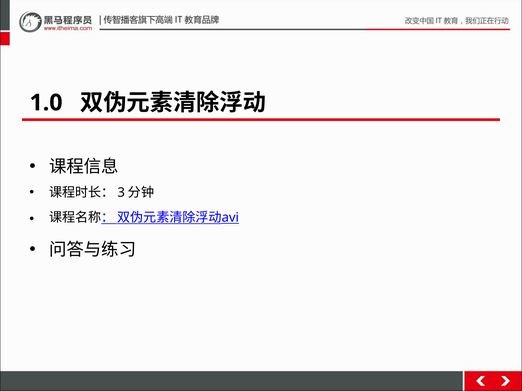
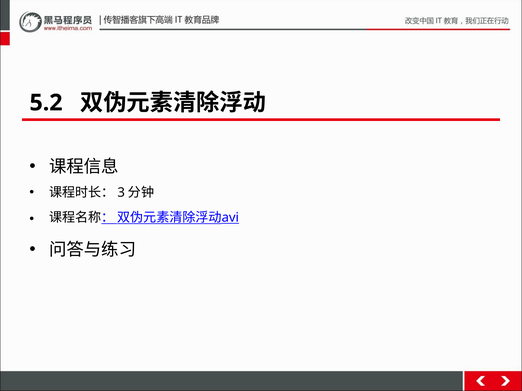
1.0: 1.0 -> 5.2
